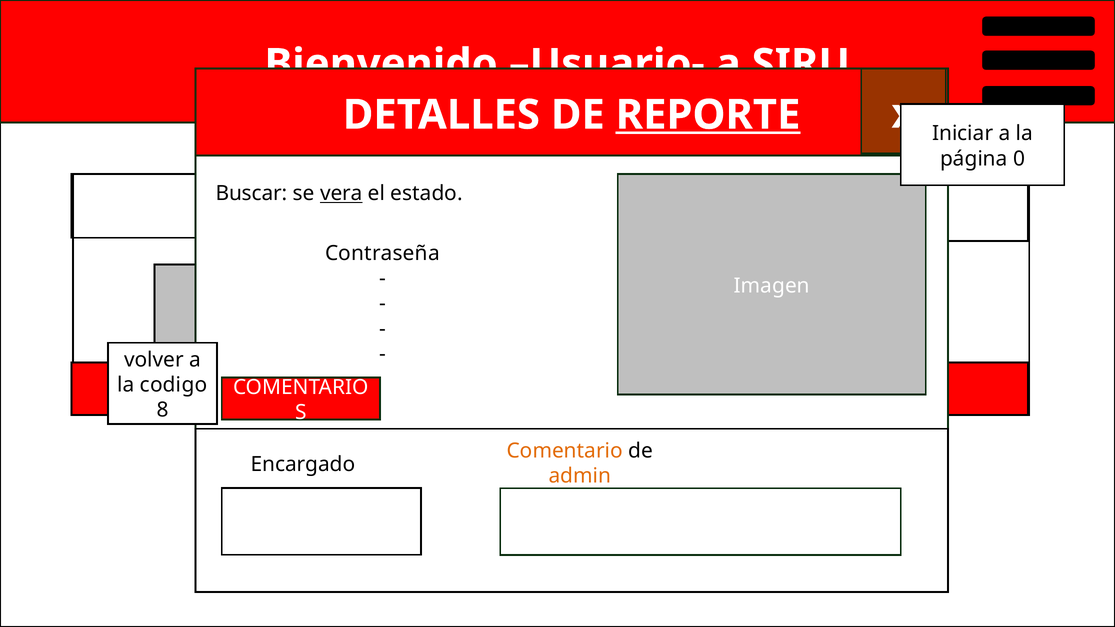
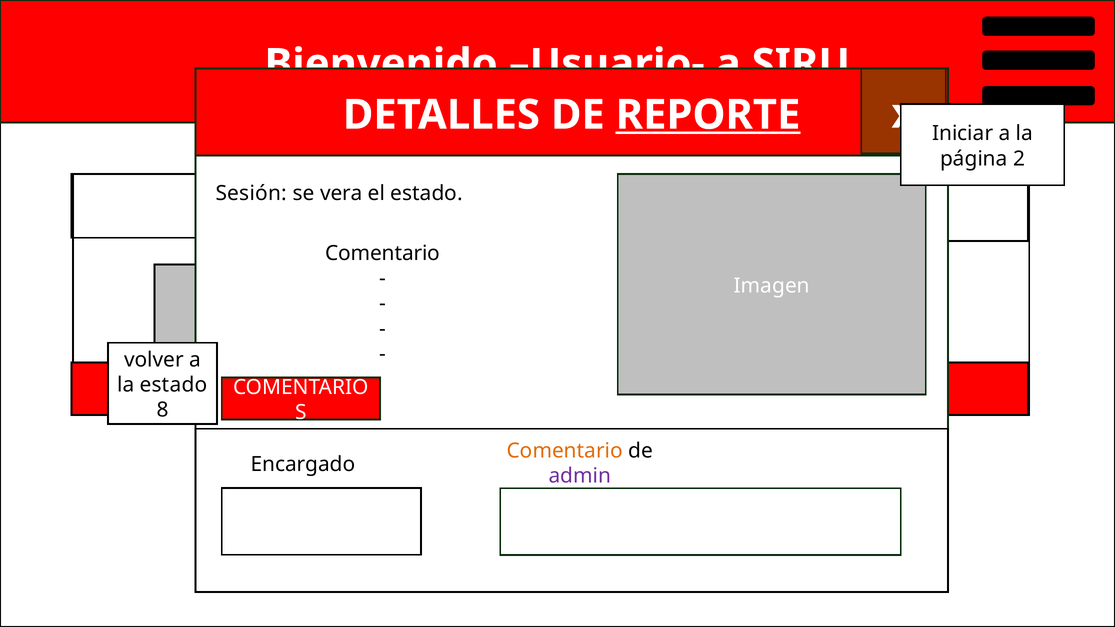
0: 0 -> 2
Buscar: Buscar -> Sesión
vera underline: present -> none
Contraseña at (382, 253): Contraseña -> Comentario
la codigo: codigo -> estado
admin colour: orange -> purple
